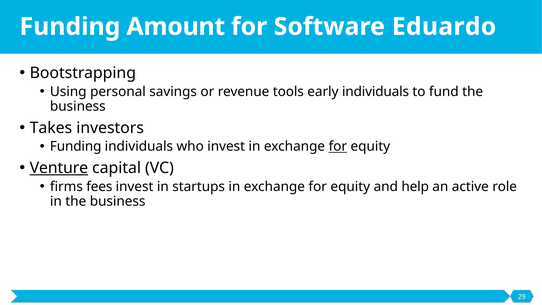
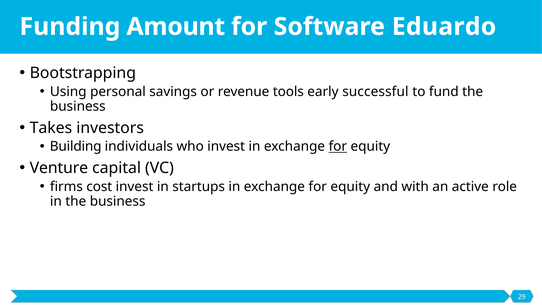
early individuals: individuals -> successful
Funding at (76, 146): Funding -> Building
Venture underline: present -> none
fees: fees -> cost
help: help -> with
